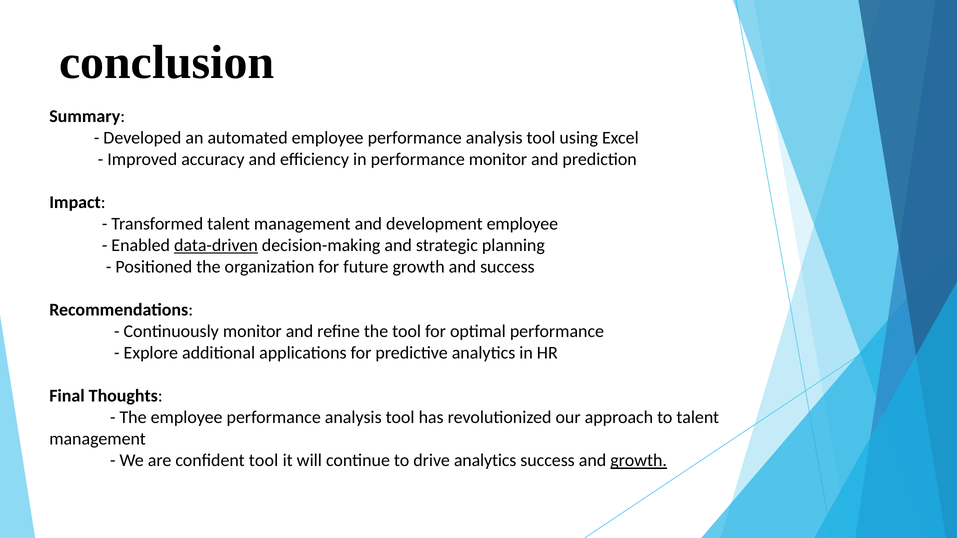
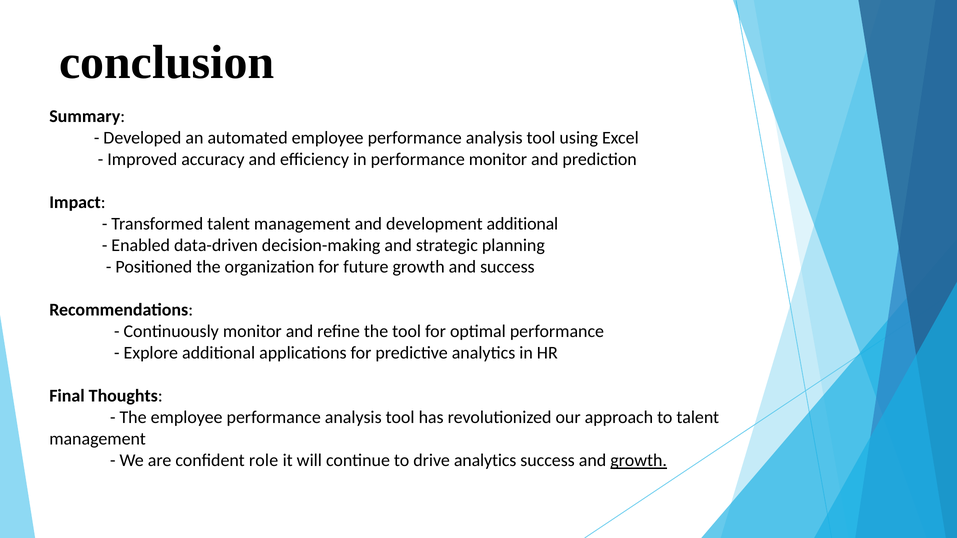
development employee: employee -> additional
data-driven underline: present -> none
confident tool: tool -> role
